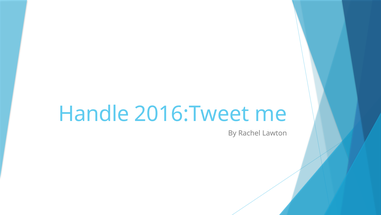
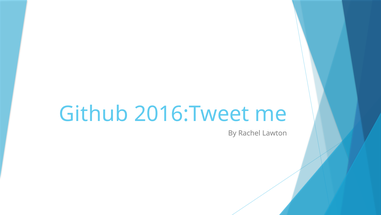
Handle: Handle -> Github
